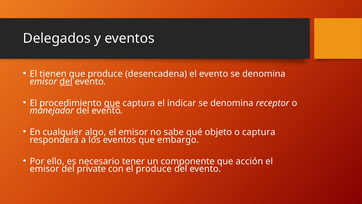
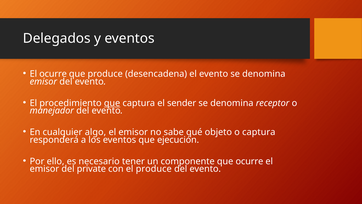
El tienen: tienen -> ocurre
del at (66, 81) underline: present -> none
indicar: indicar -> sender
embargo: embargo -> ejecución
que acción: acción -> ocurre
